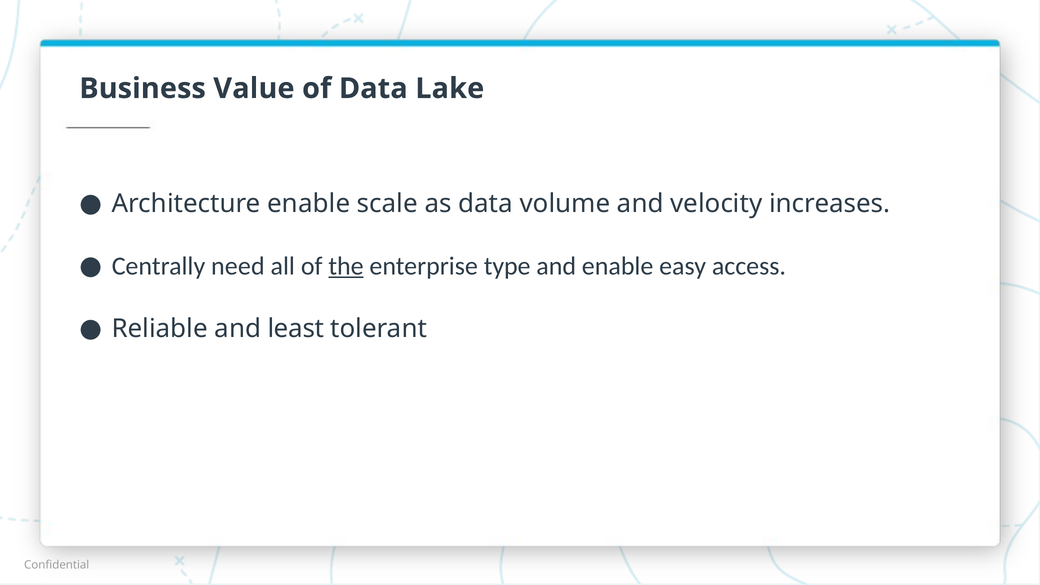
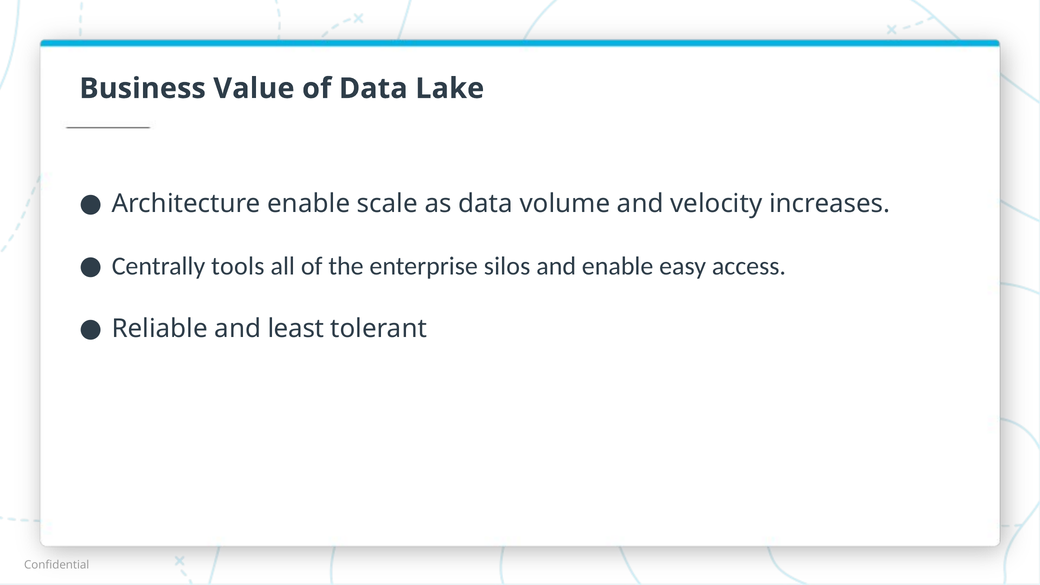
need: need -> tools
the underline: present -> none
type: type -> silos
